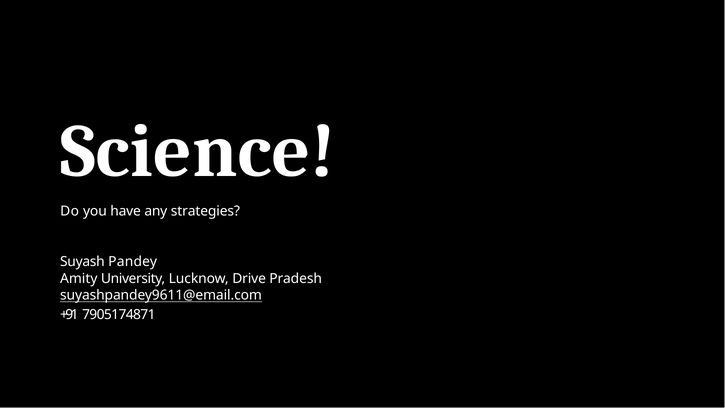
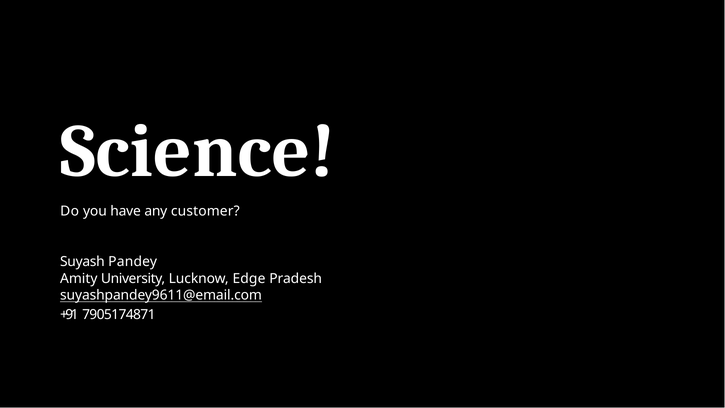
strategies: strategies -> customer
Drive: Drive -> Edge
